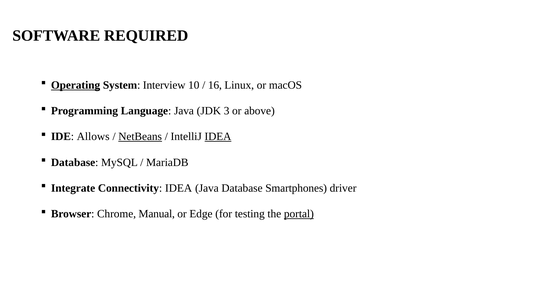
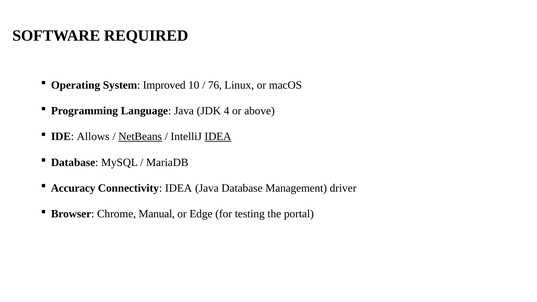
Operating underline: present -> none
Interview: Interview -> Improved
16: 16 -> 76
3: 3 -> 4
Integrate: Integrate -> Accuracy
Smartphones: Smartphones -> Management
portal underline: present -> none
